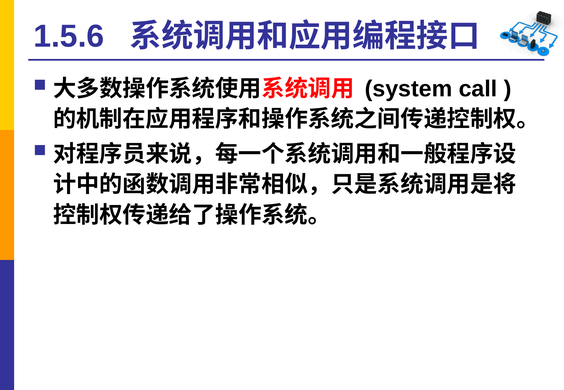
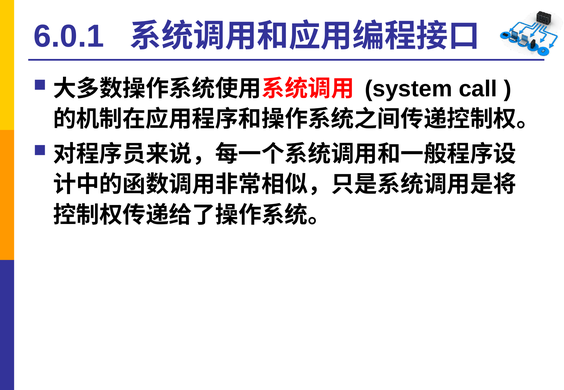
1.5.6: 1.5.6 -> 6.0.1
